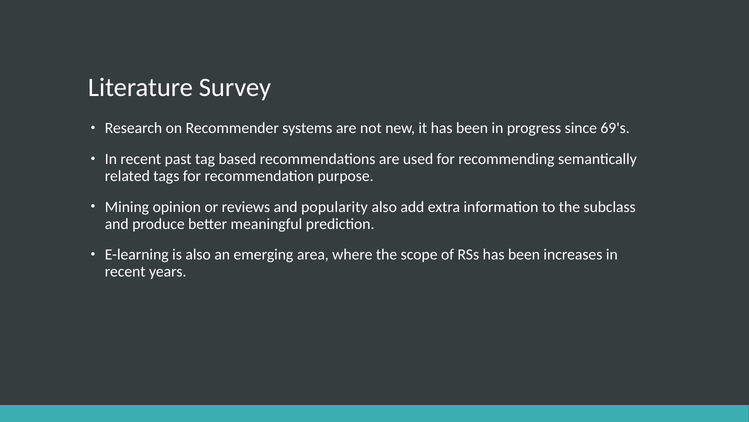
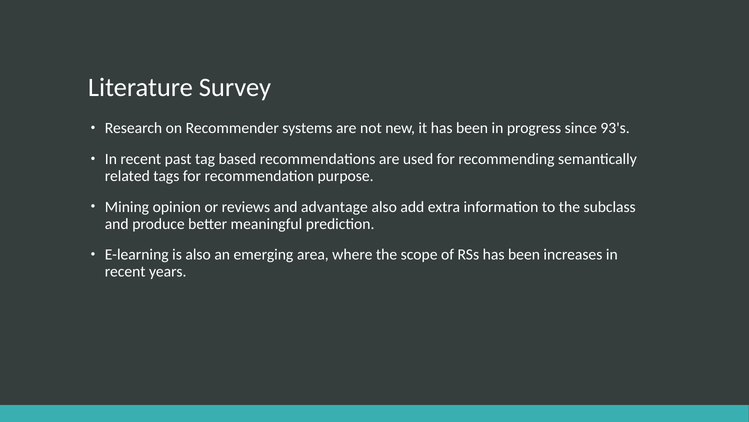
69's: 69's -> 93's
popularity: popularity -> advantage
